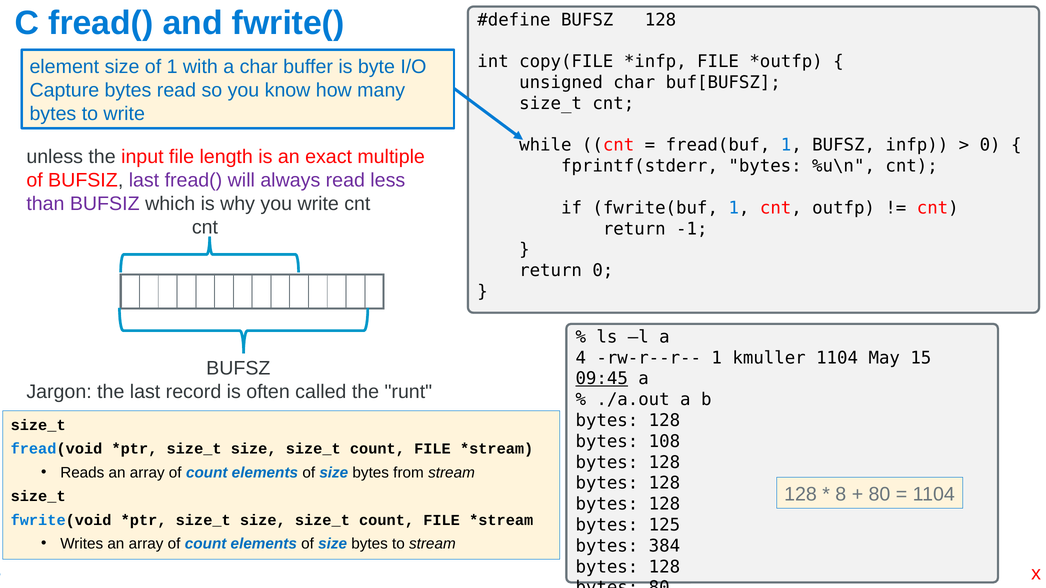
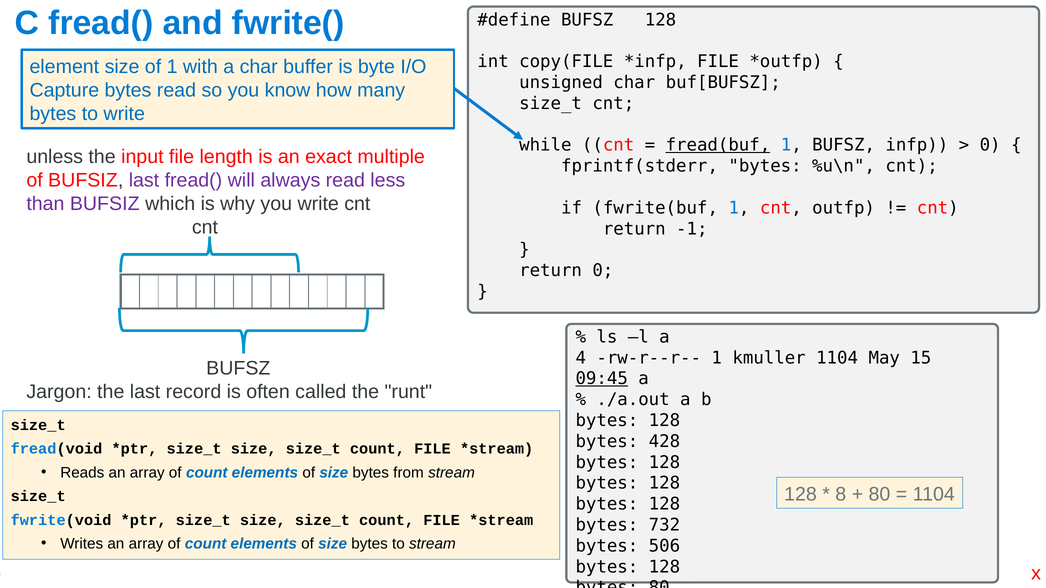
fread(buf underline: none -> present
108: 108 -> 428
125: 125 -> 732
384: 384 -> 506
